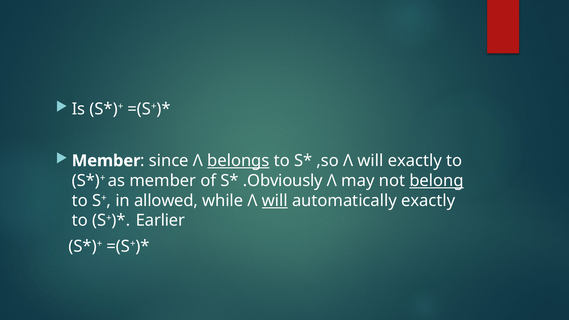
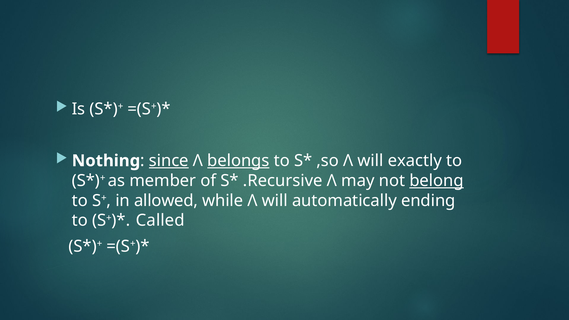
Member at (106, 161): Member -> Nothing
since underline: none -> present
.Obviously: .Obviously -> .Recursive
will at (275, 201) underline: present -> none
automatically exactly: exactly -> ending
Earlier: Earlier -> Called
